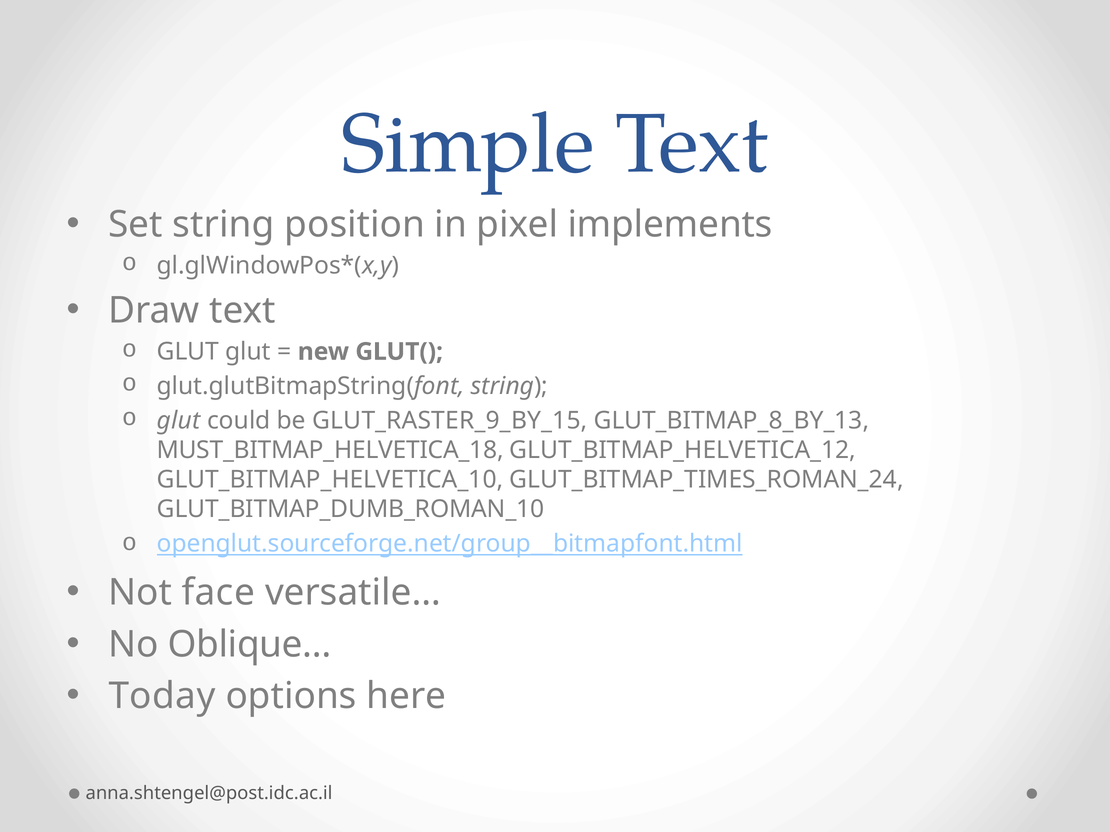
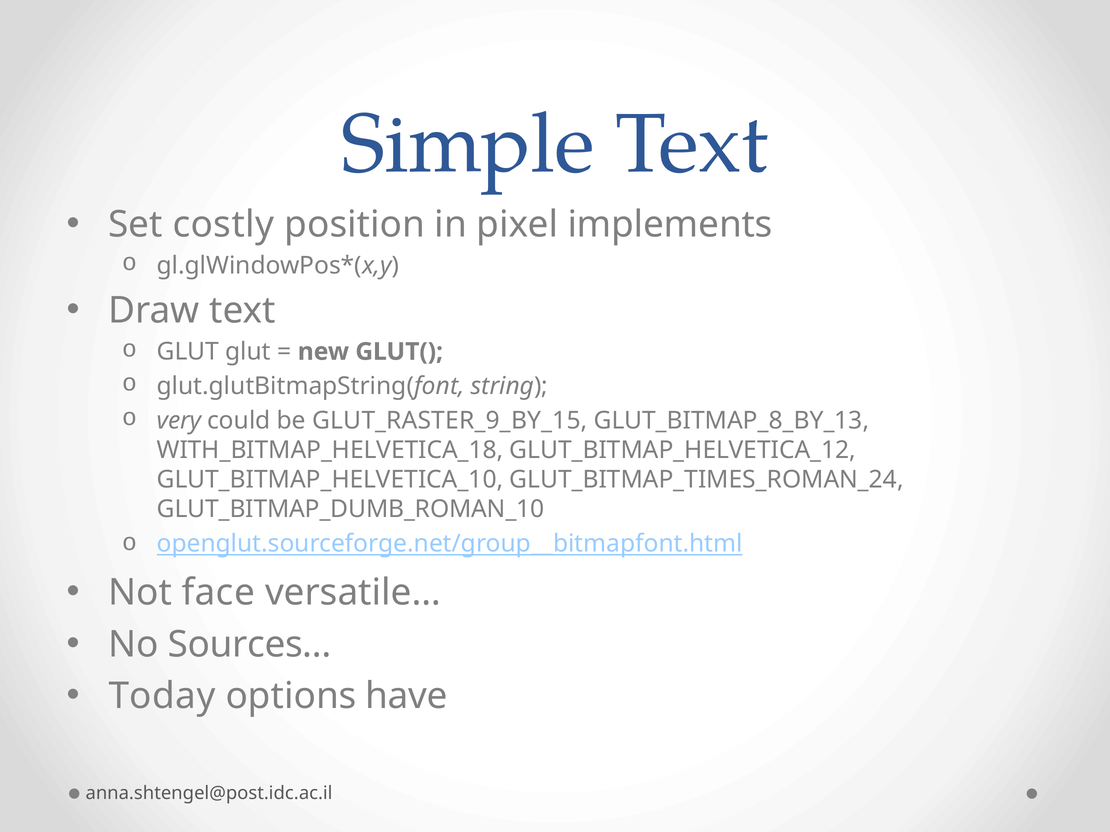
Set string: string -> costly
glut at (179, 421): glut -> very
MUST_BITMAP_HELVETICA_18: MUST_BITMAP_HELVETICA_18 -> WITH_BITMAP_HELVETICA_18
Oblique…: Oblique… -> Sources…
here: here -> have
